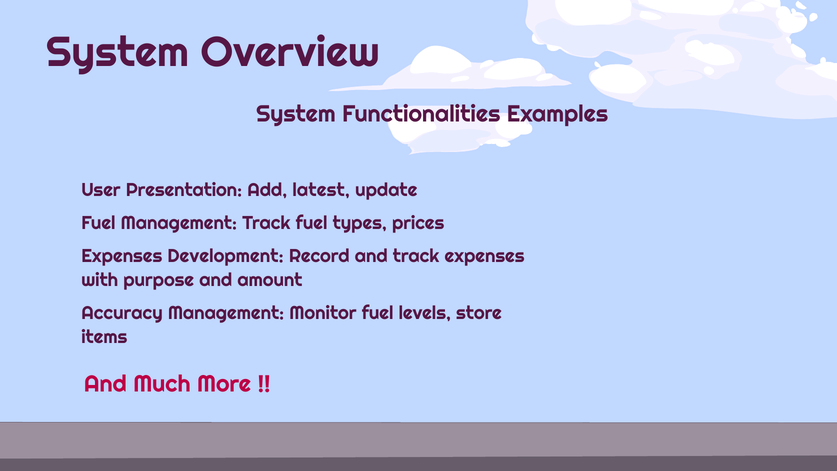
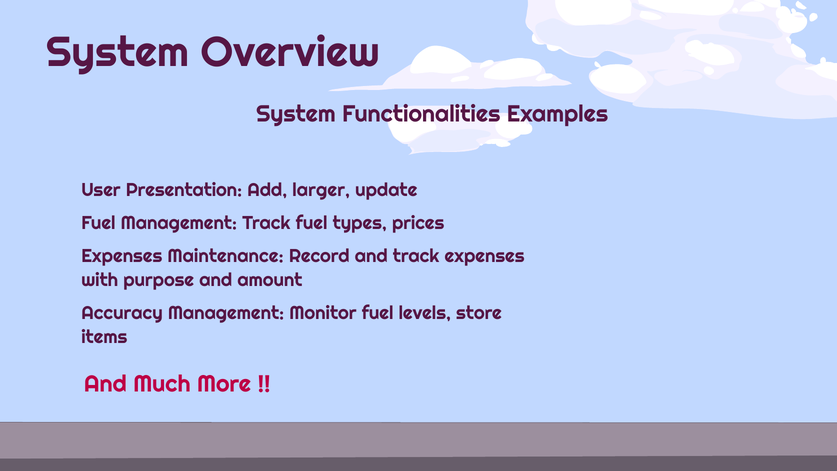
latest: latest -> larger
Development: Development -> Maintenance
